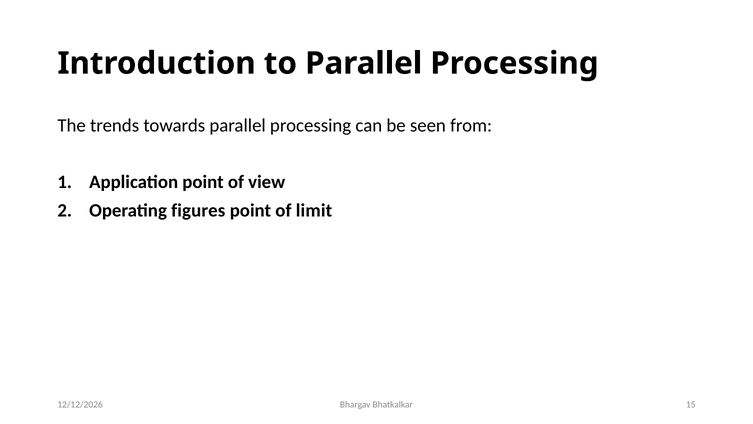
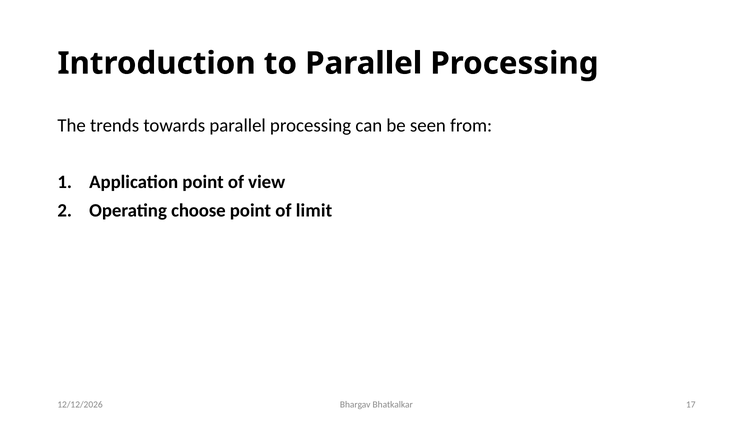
figures: figures -> choose
15: 15 -> 17
